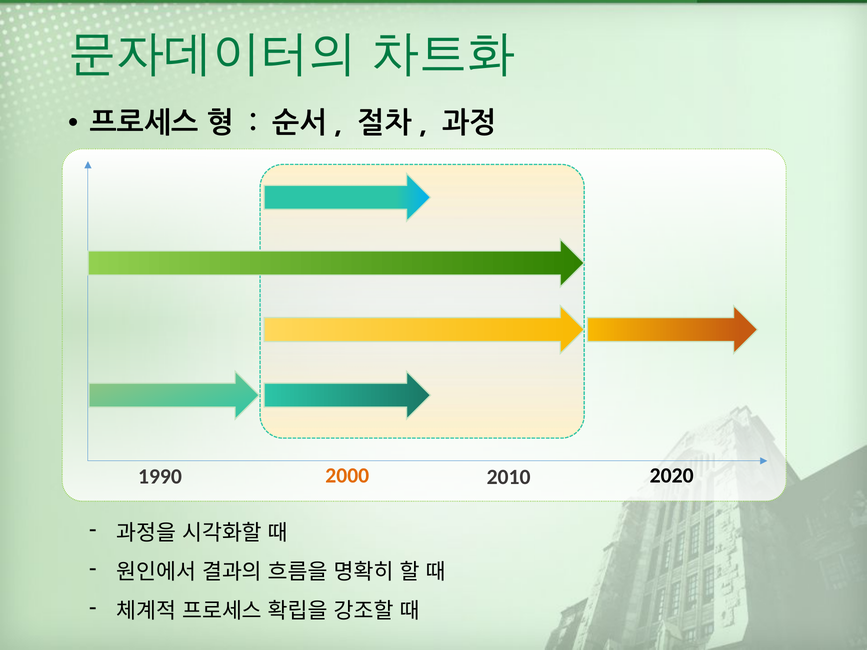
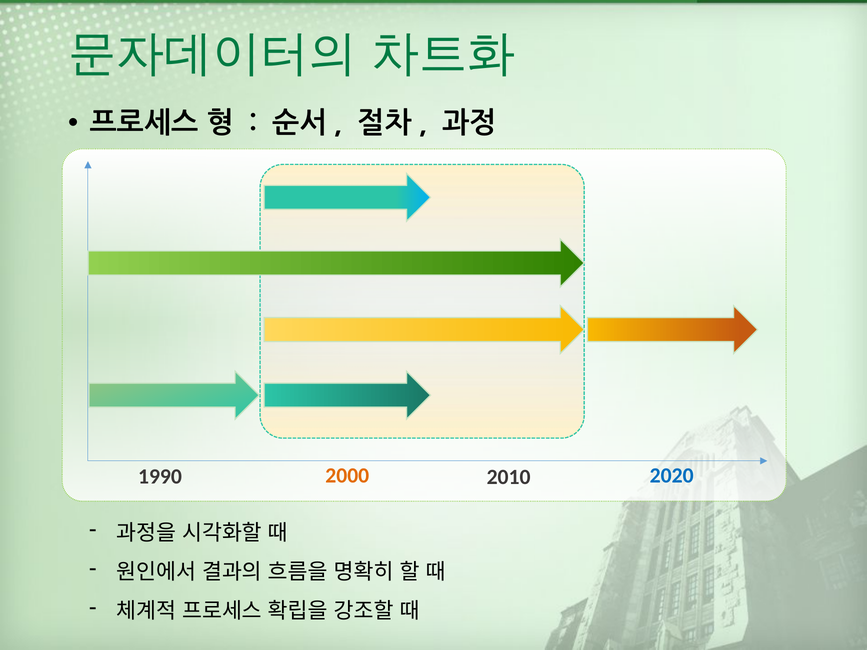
2020 colour: black -> blue
